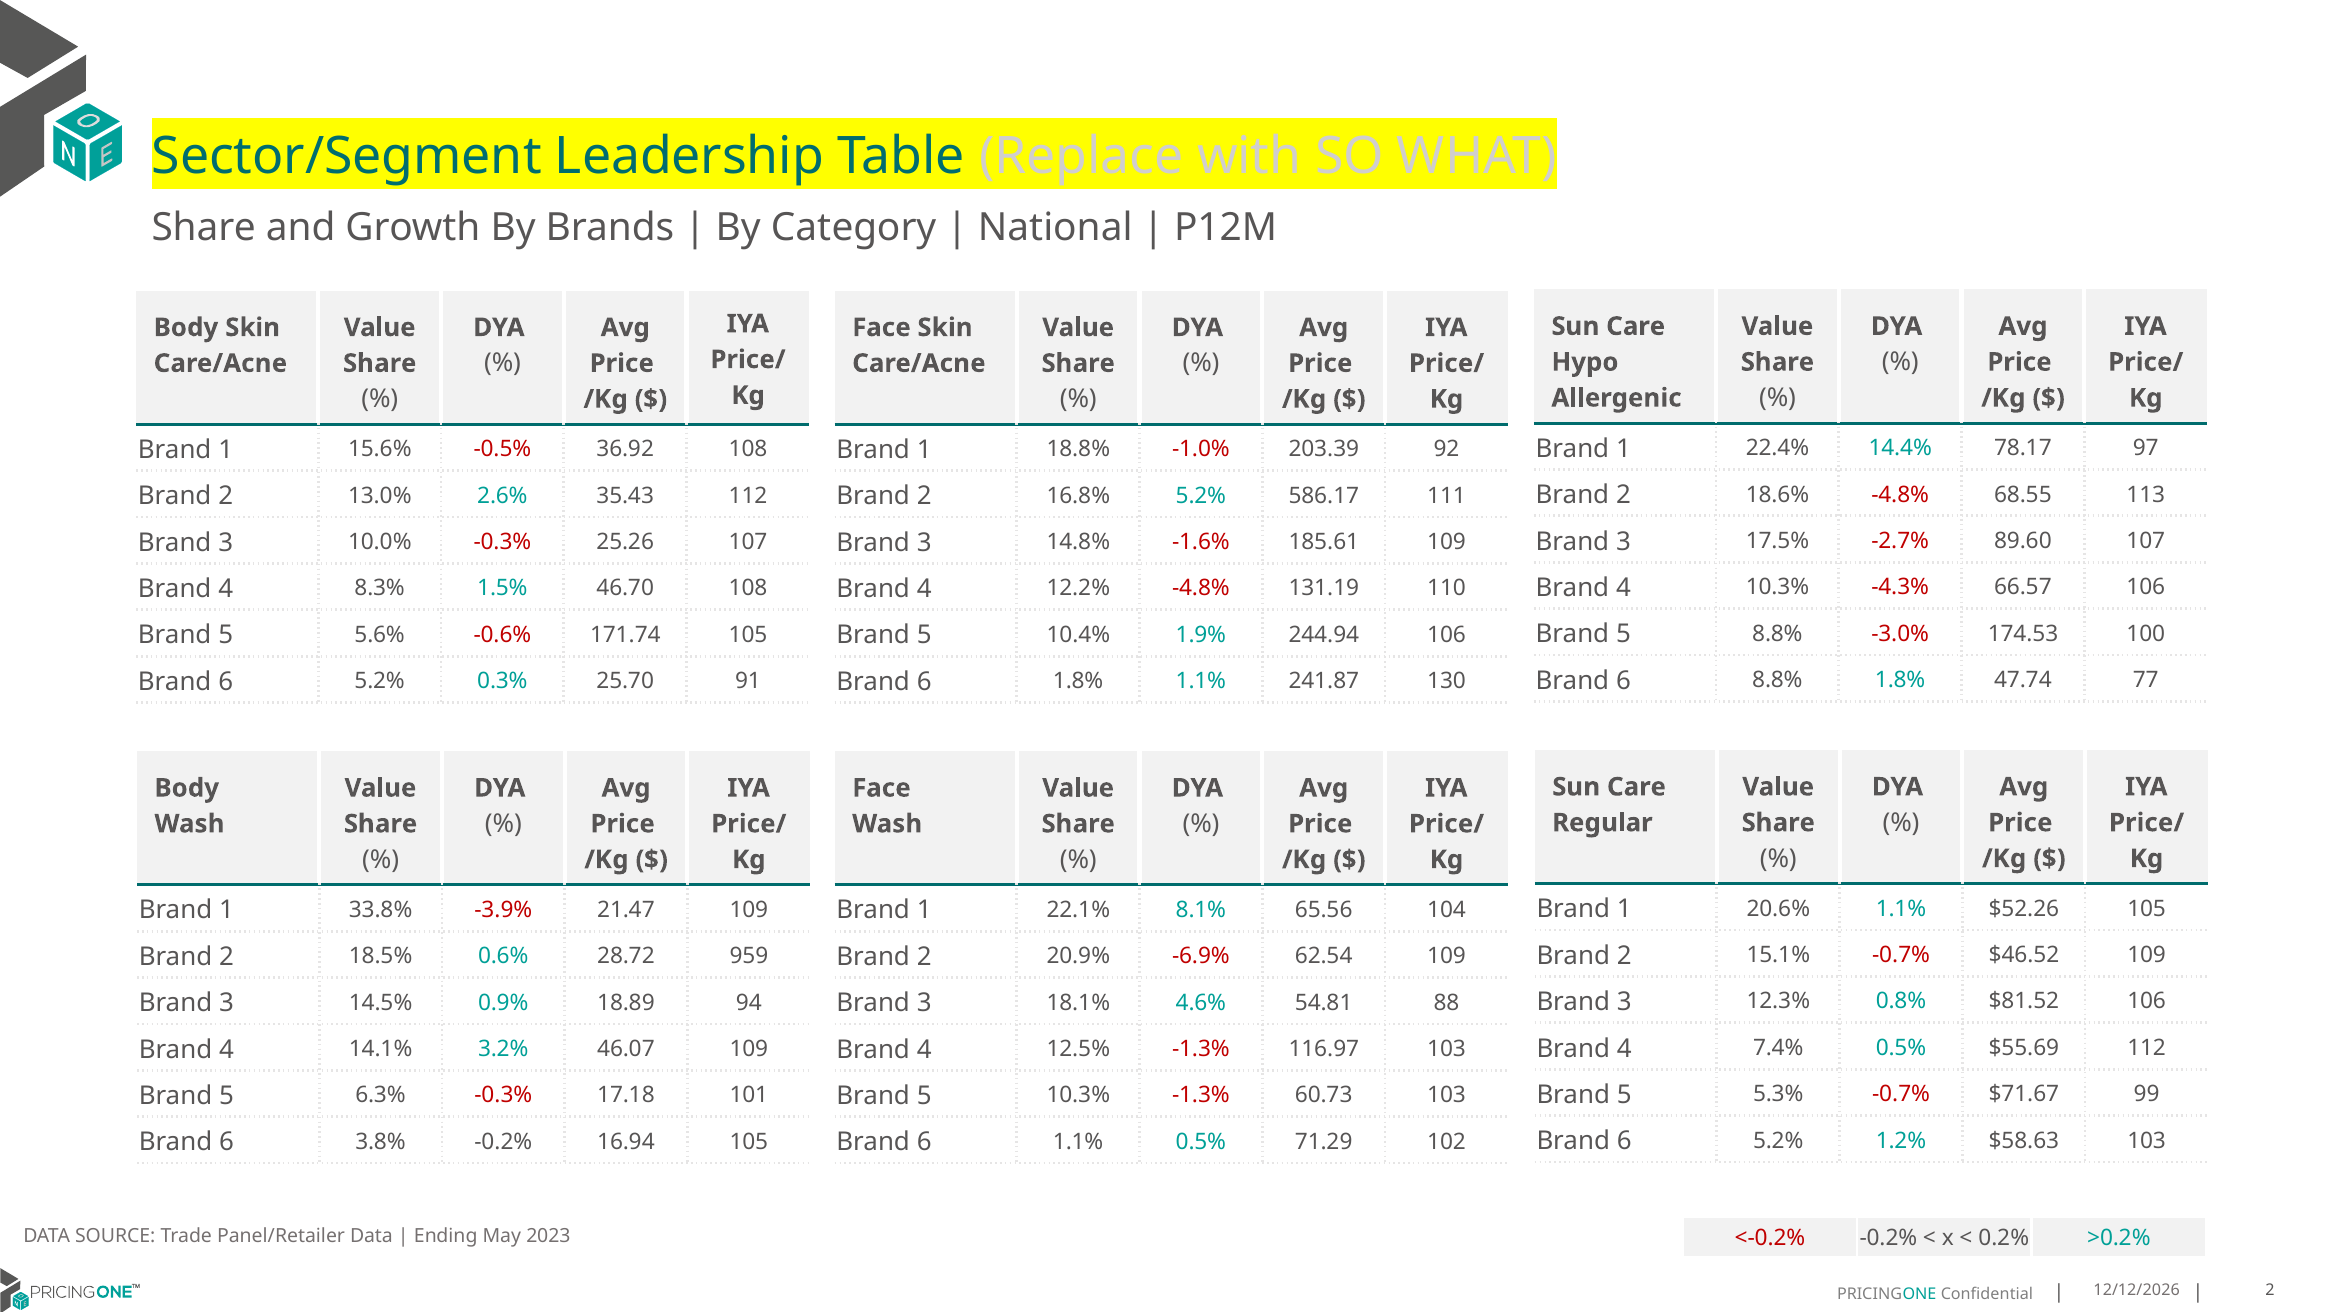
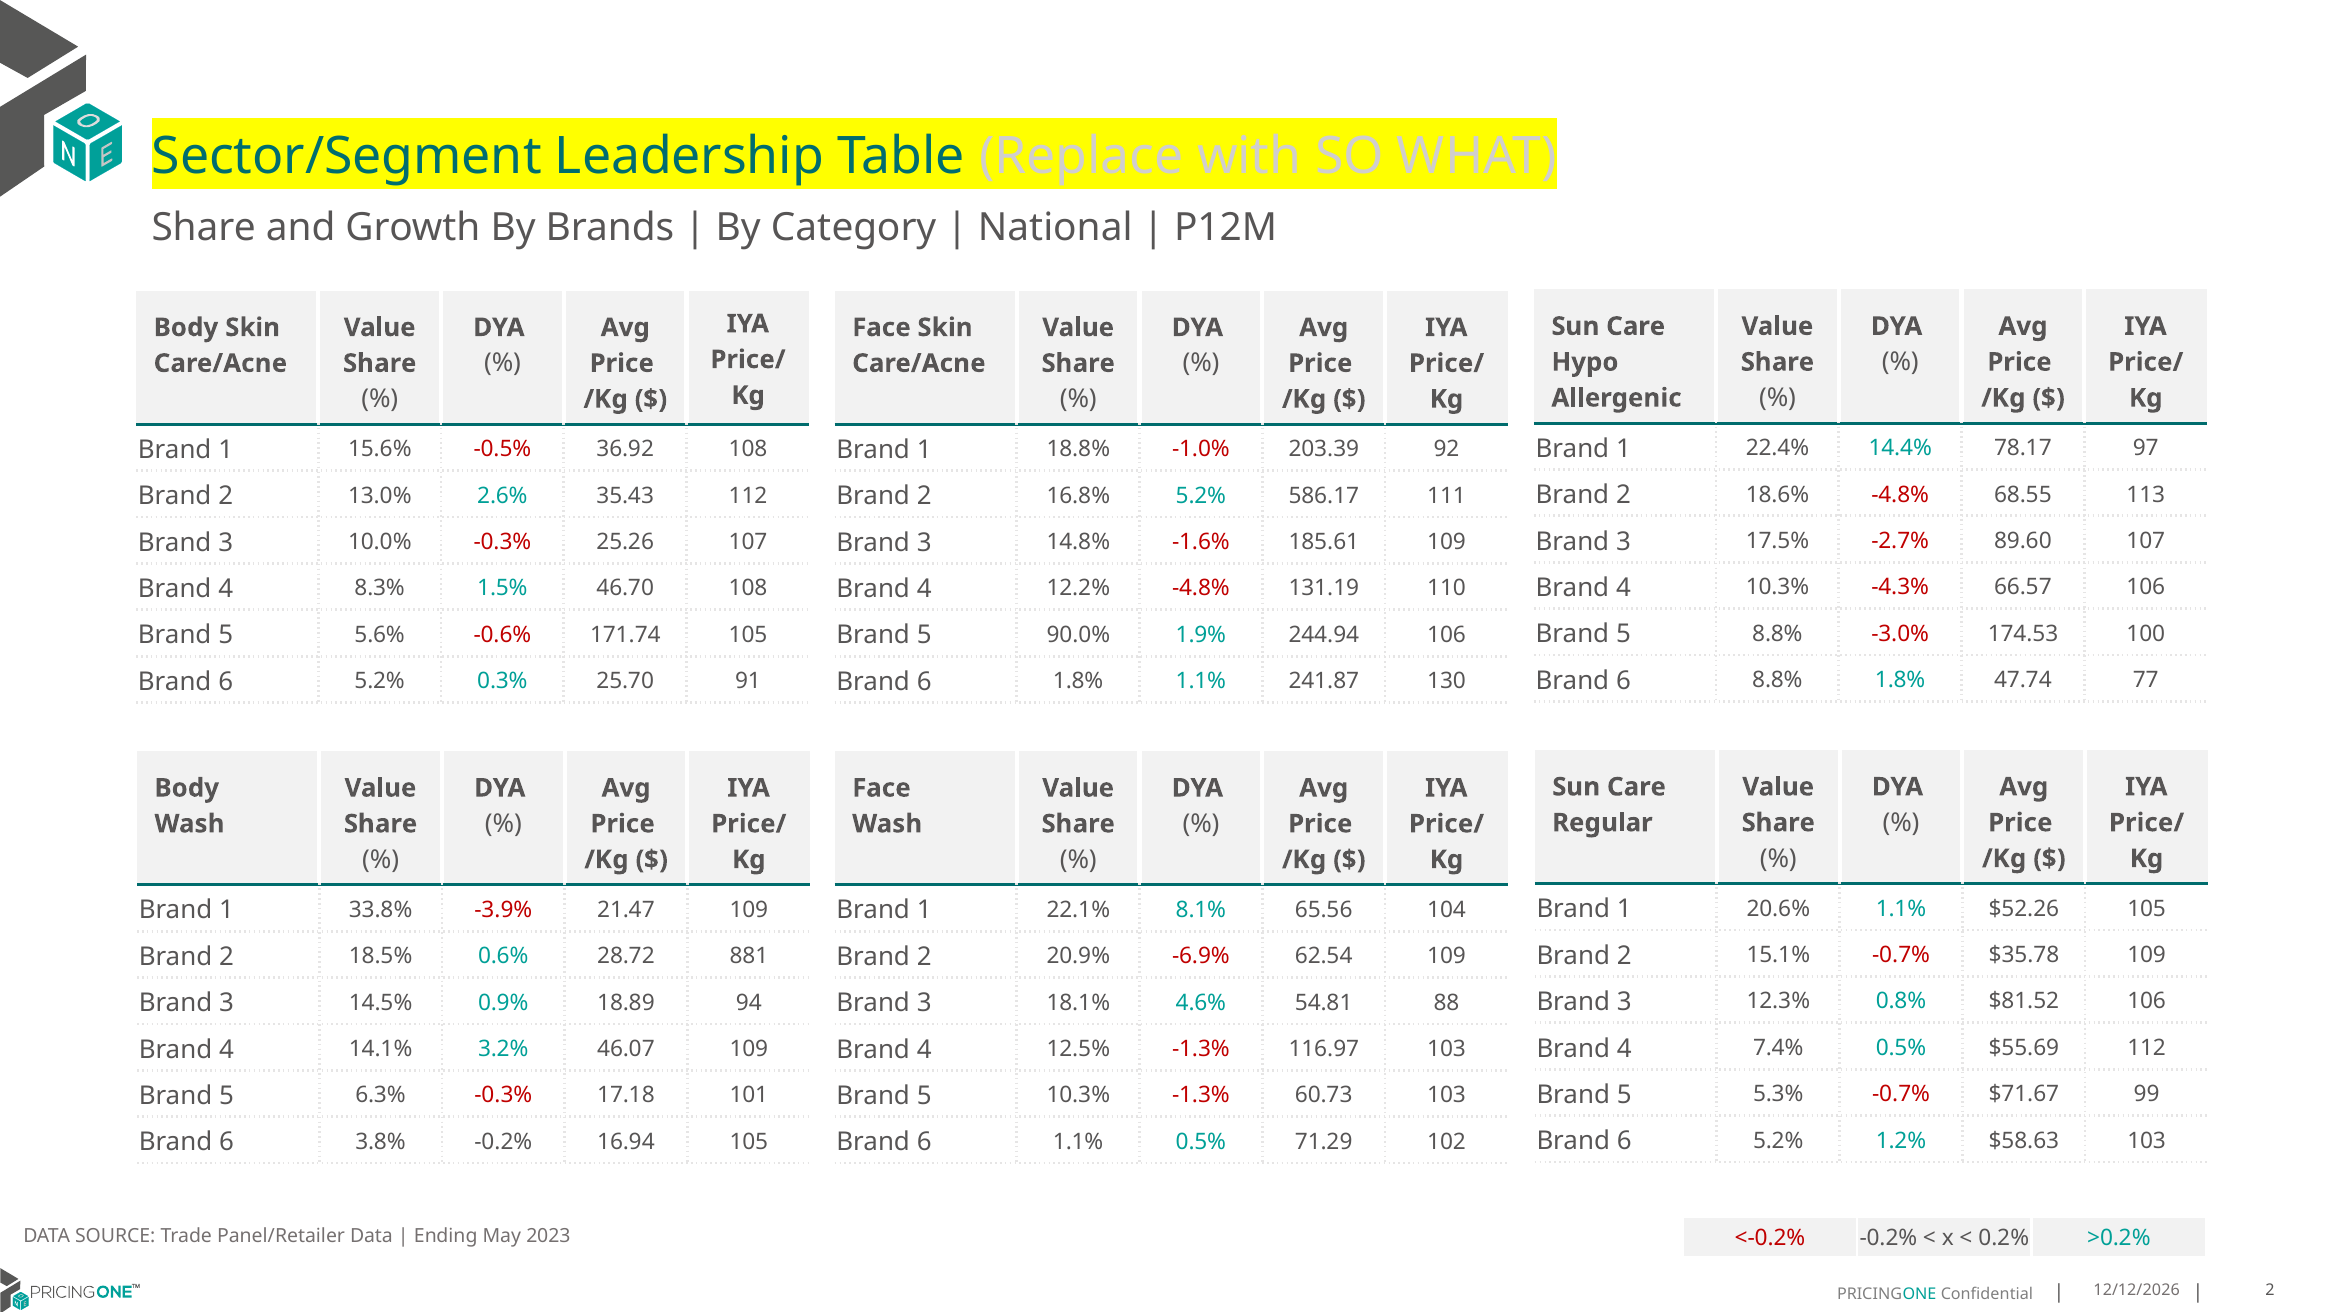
10.4%: 10.4% -> 90.0%
$46.52: $46.52 -> $35.78
959: 959 -> 881
